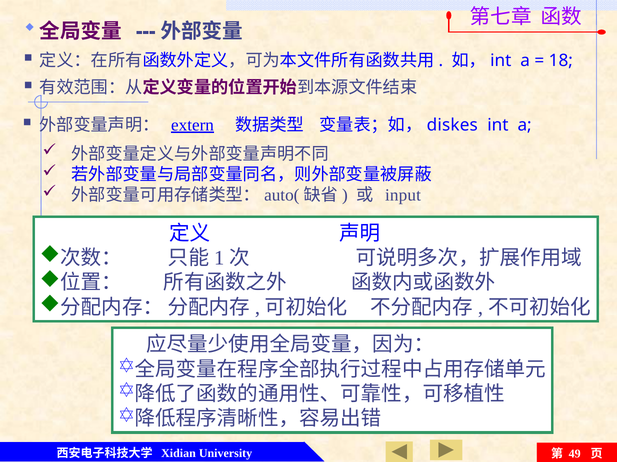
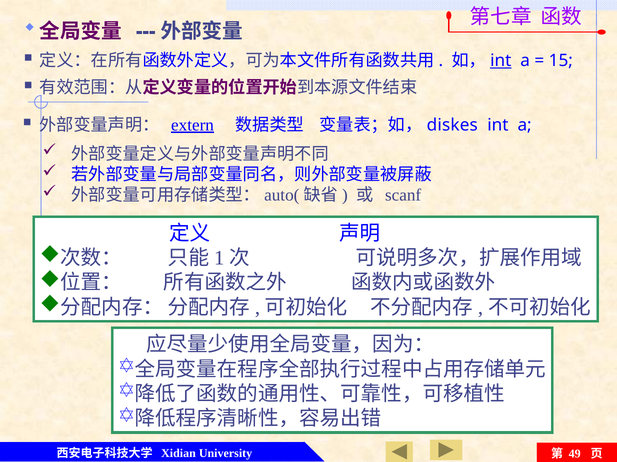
int at (501, 61) underline: none -> present
18: 18 -> 15
input: input -> scanf
